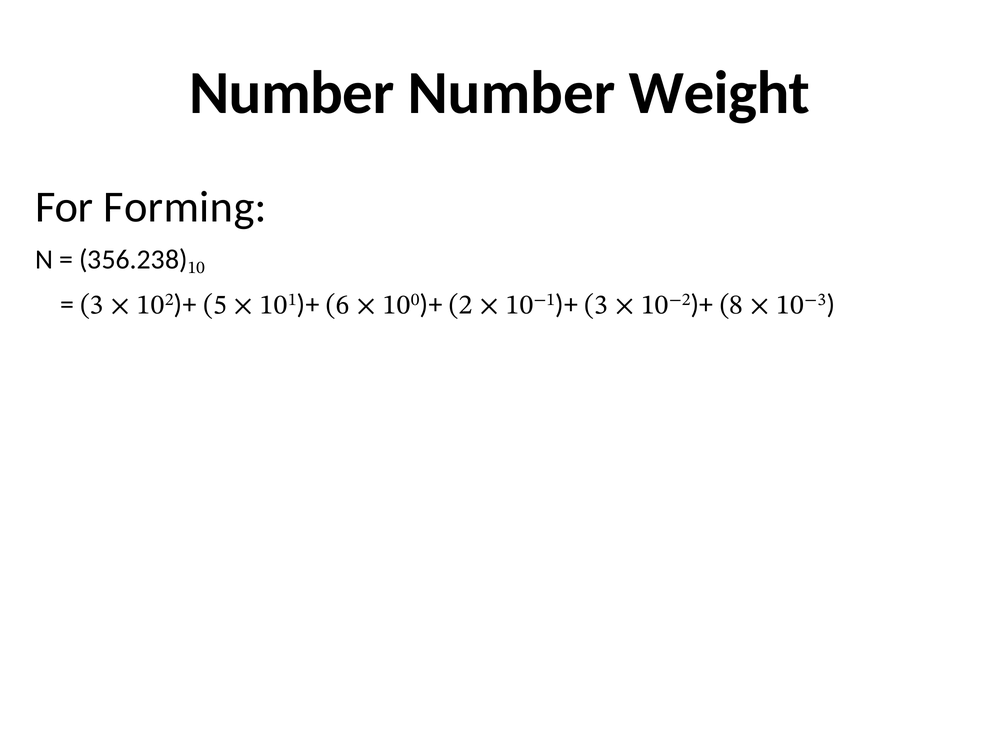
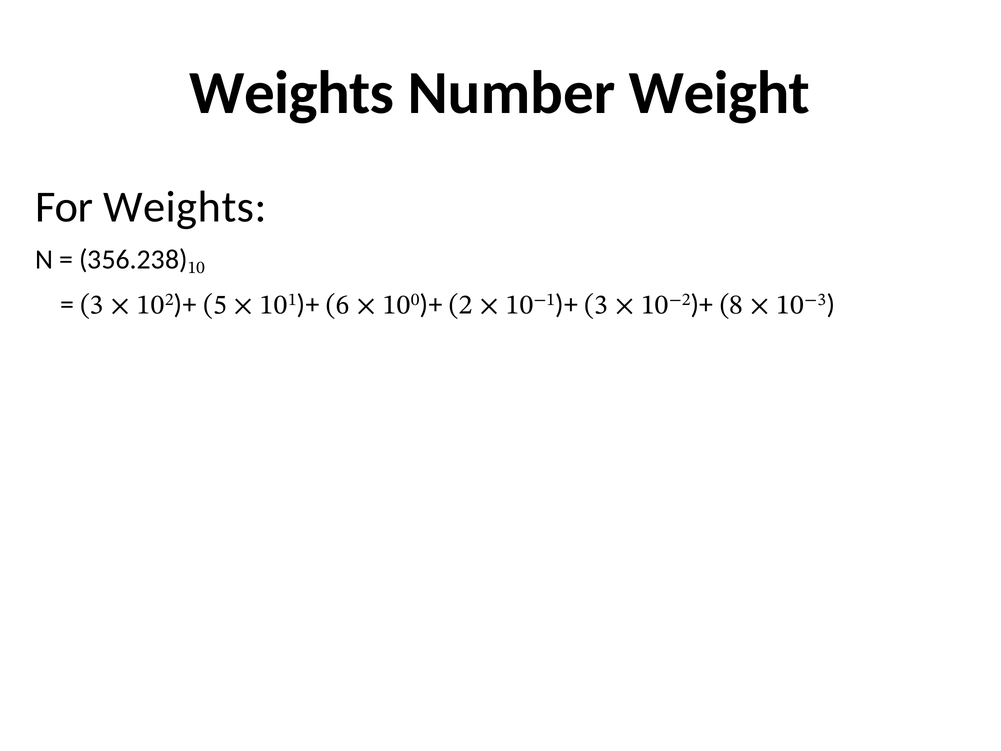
Number at (292, 93): Number -> Weights
For Forming: Forming -> Weights
